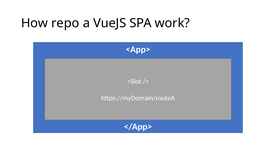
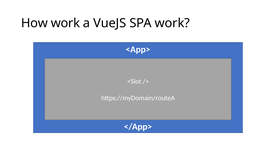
How repo: repo -> work
